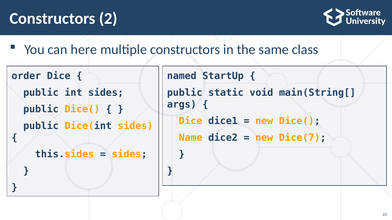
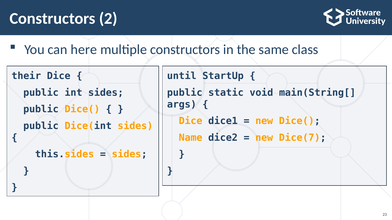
order: order -> their
named: named -> until
